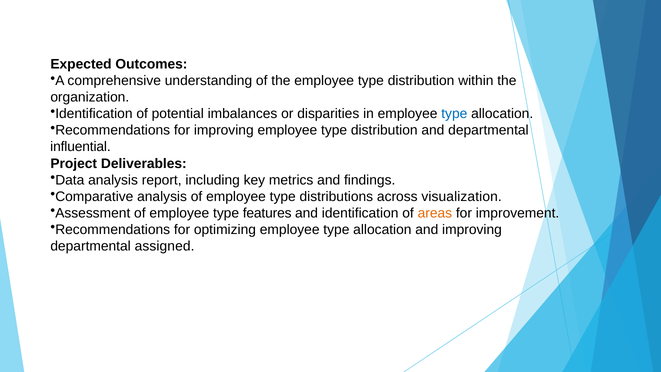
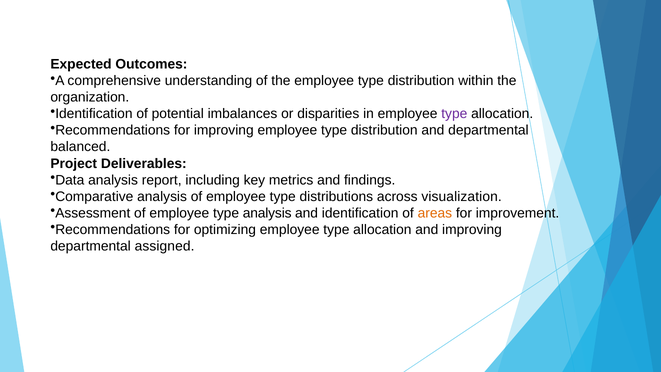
type at (454, 114) colour: blue -> purple
influential: influential -> balanced
type features: features -> analysis
